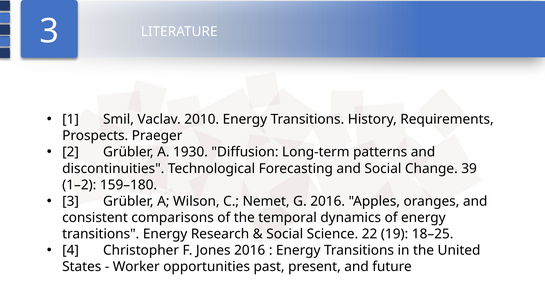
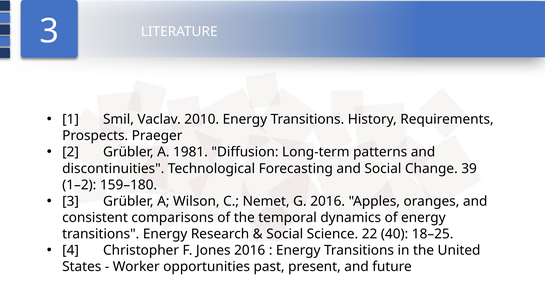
1930: 1930 -> 1981
19: 19 -> 40
